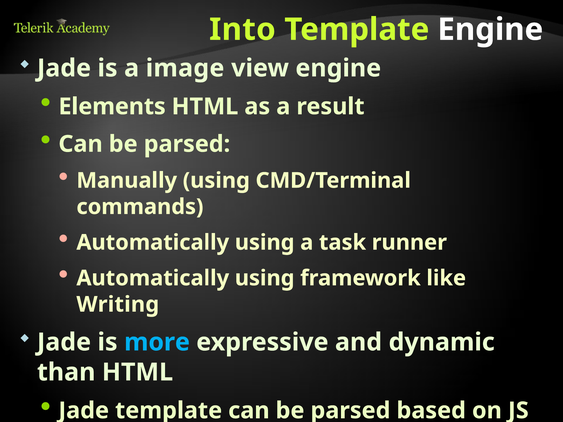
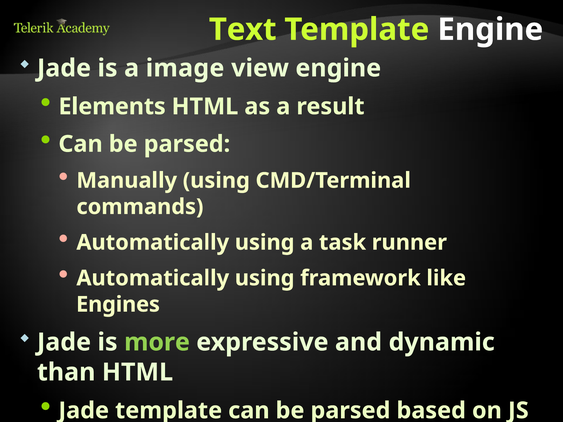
Into: Into -> Text
Writing: Writing -> Engines
more colour: light blue -> light green
